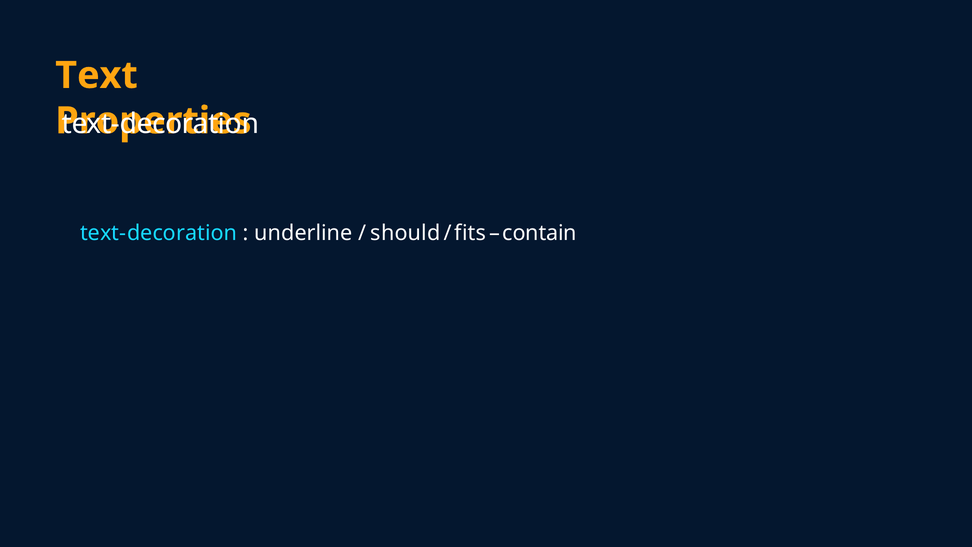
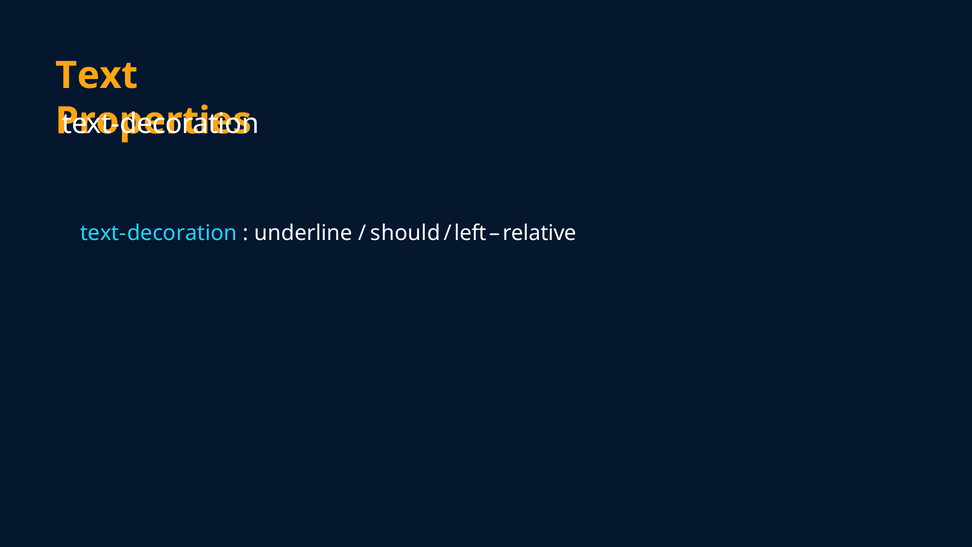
fits: fits -> left
contain: contain -> relative
